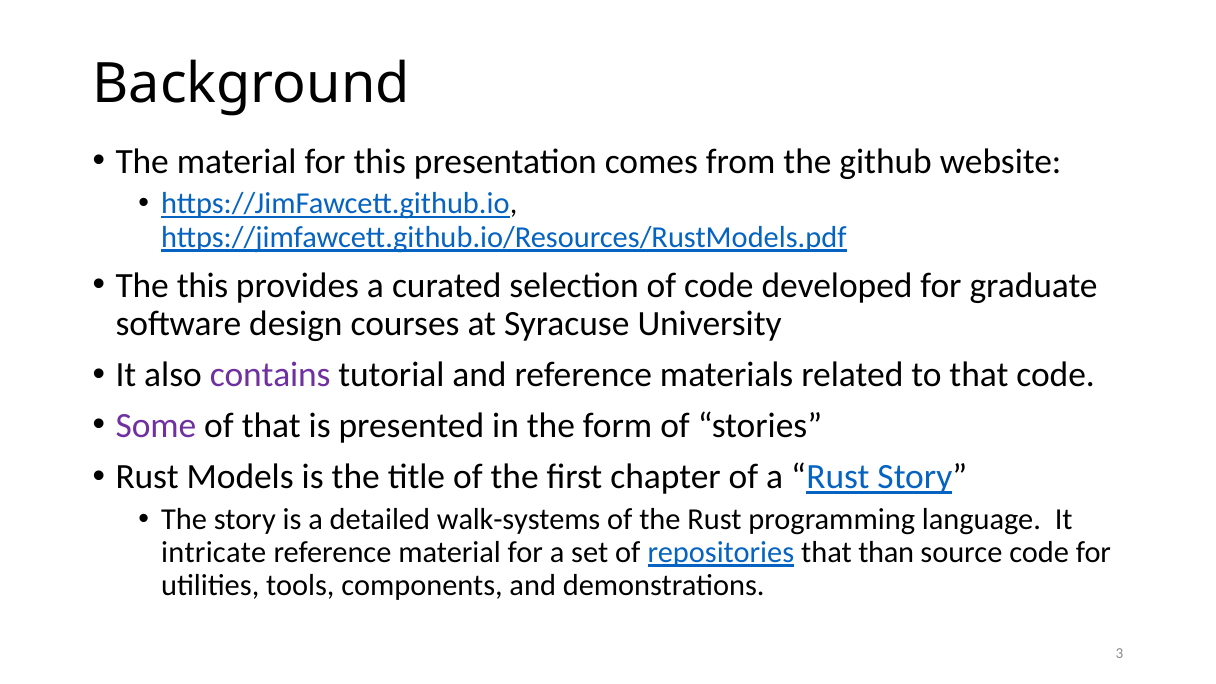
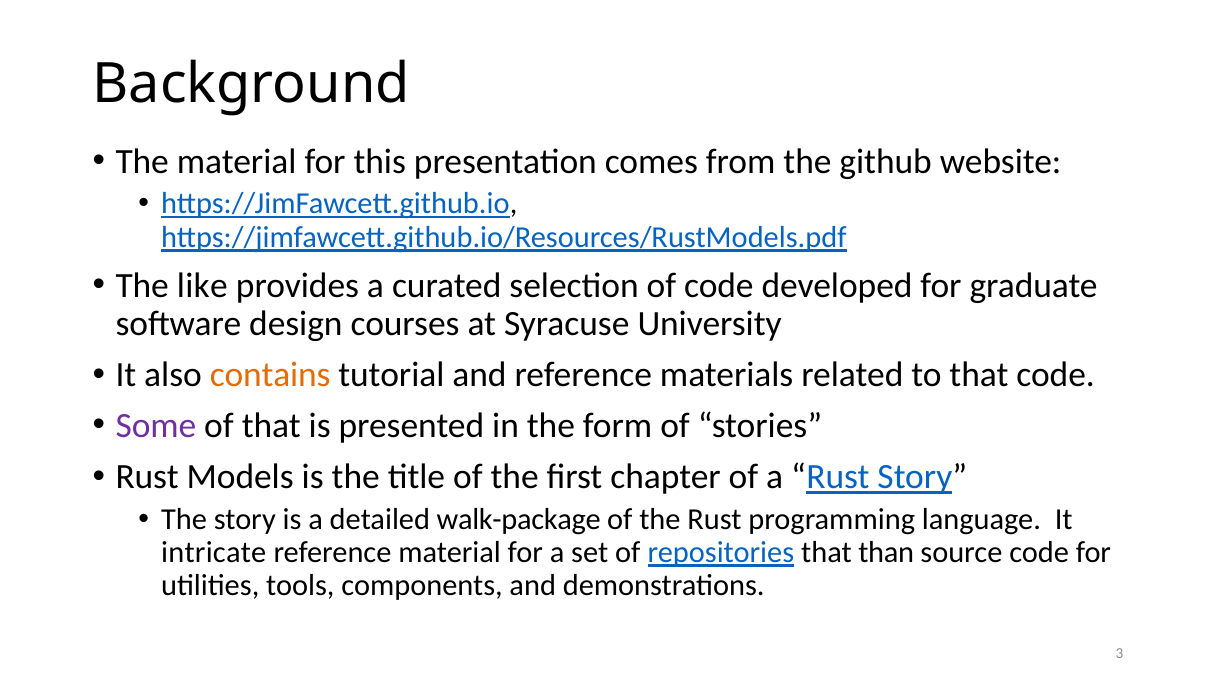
The this: this -> like
contains colour: purple -> orange
walk-systems: walk-systems -> walk-package
